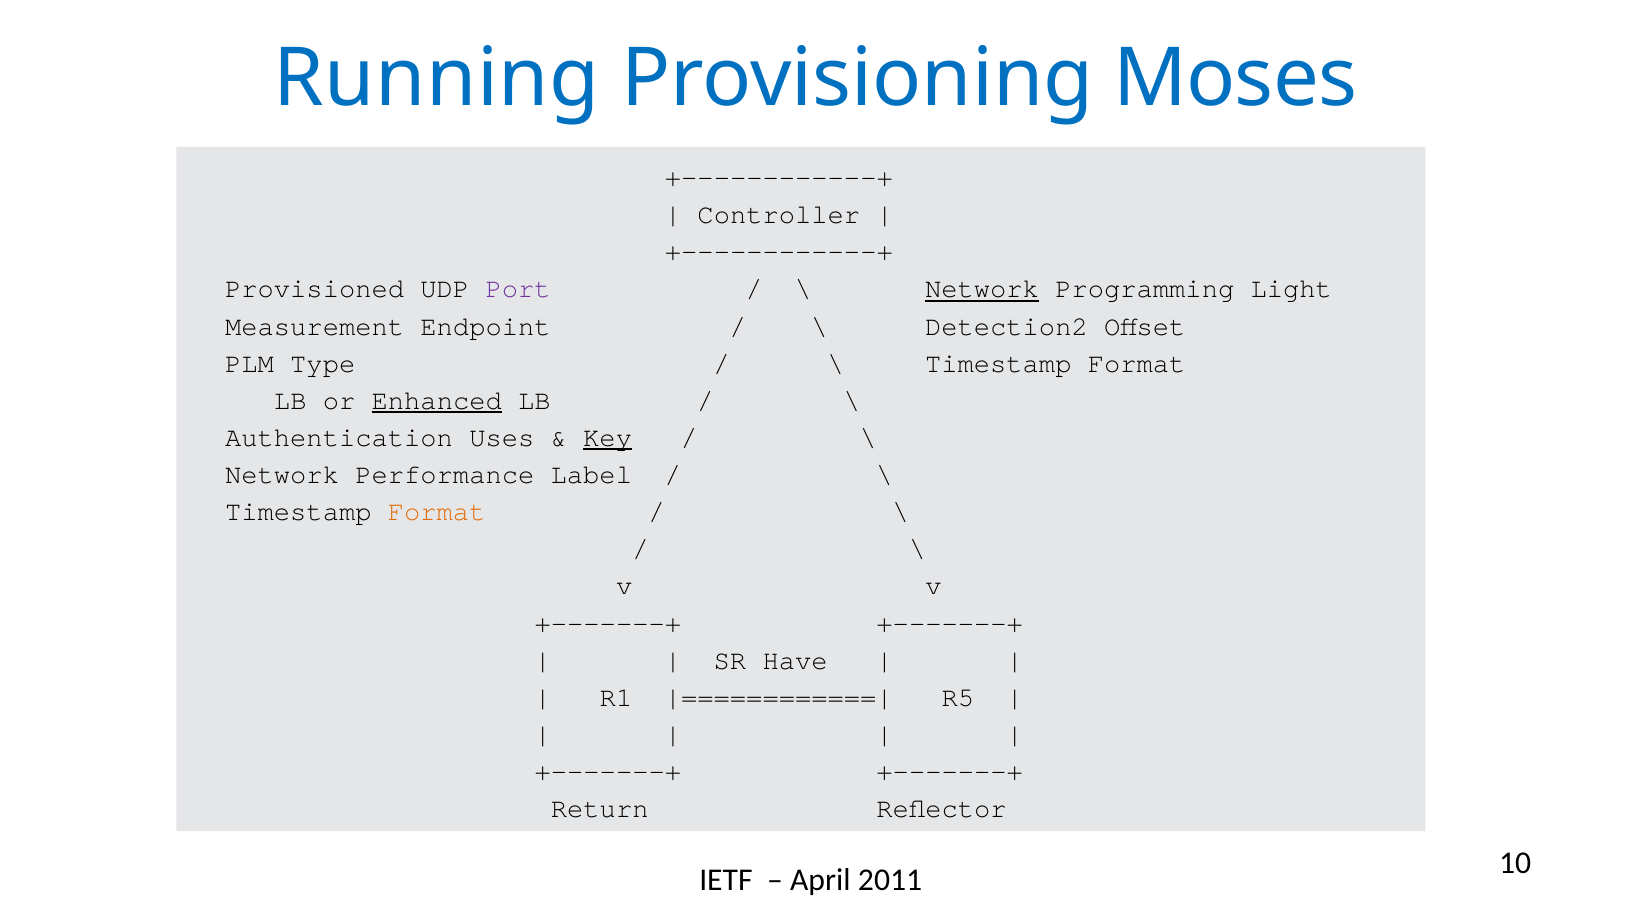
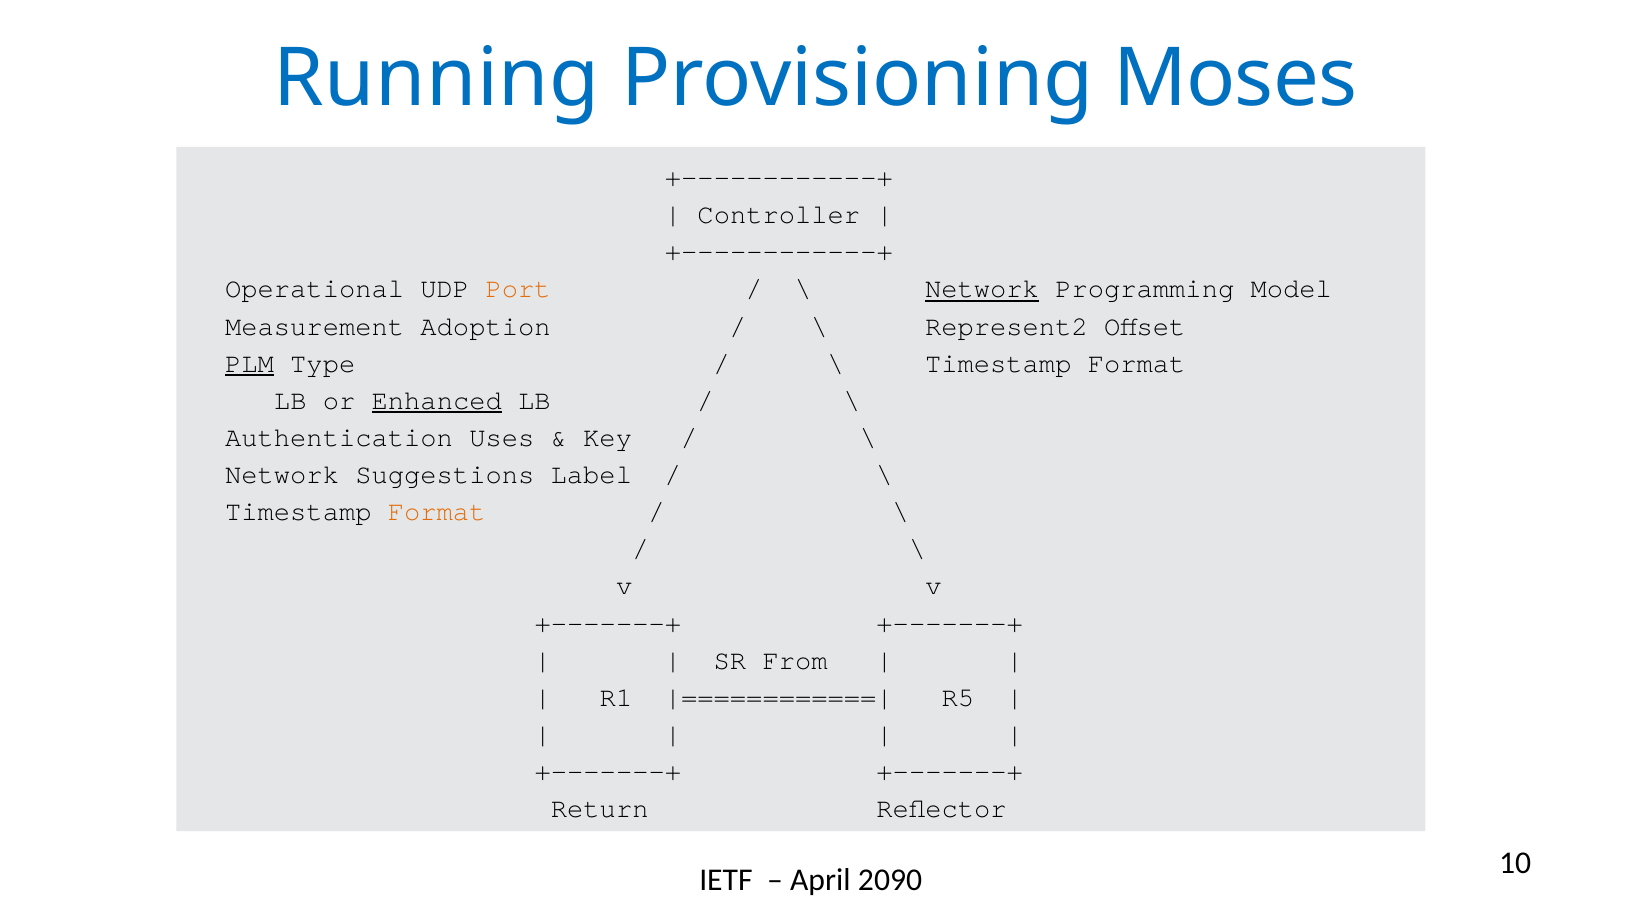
Provisioned: Provisioned -> Operational
Port colour: purple -> orange
Light: Light -> Model
Endpoint: Endpoint -> Adoption
Detection2: Detection2 -> Represent2
PLM underline: none -> present
Key underline: present -> none
Performance: Performance -> Suggestions
Have: Have -> From
2011: 2011 -> 2090
